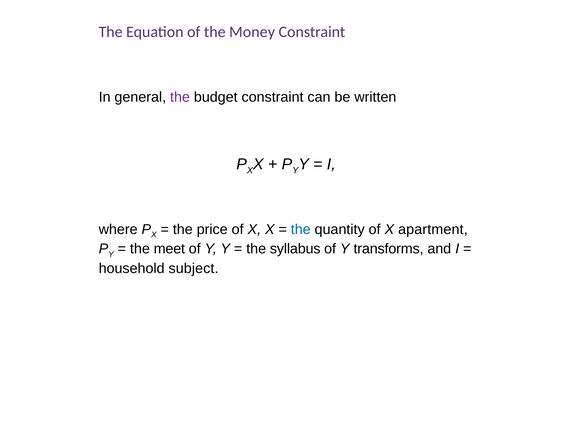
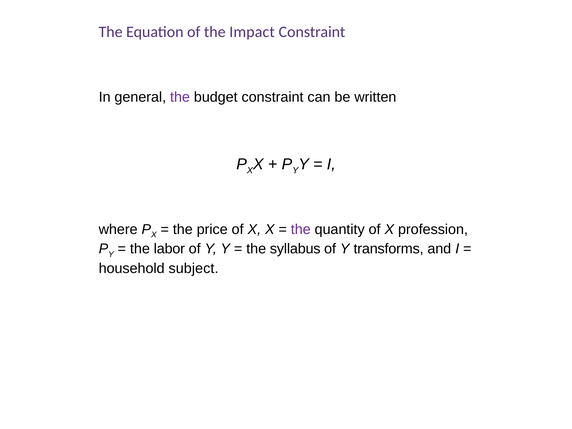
Money: Money -> Impact
the at (301, 229) colour: blue -> purple
apartment: apartment -> profession
meet: meet -> labor
